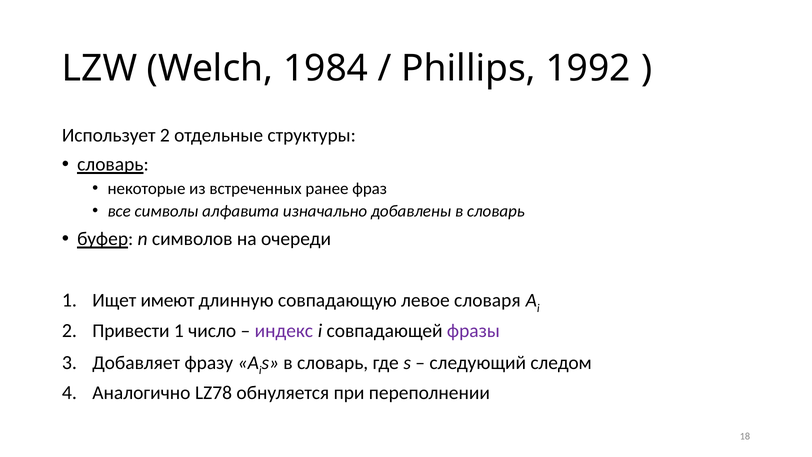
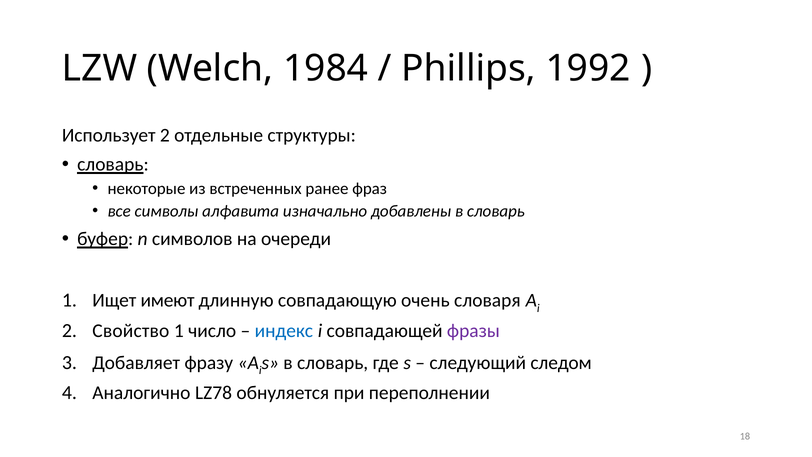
левое: левое -> очень
Привести: Привести -> Свойство
индекс colour: purple -> blue
